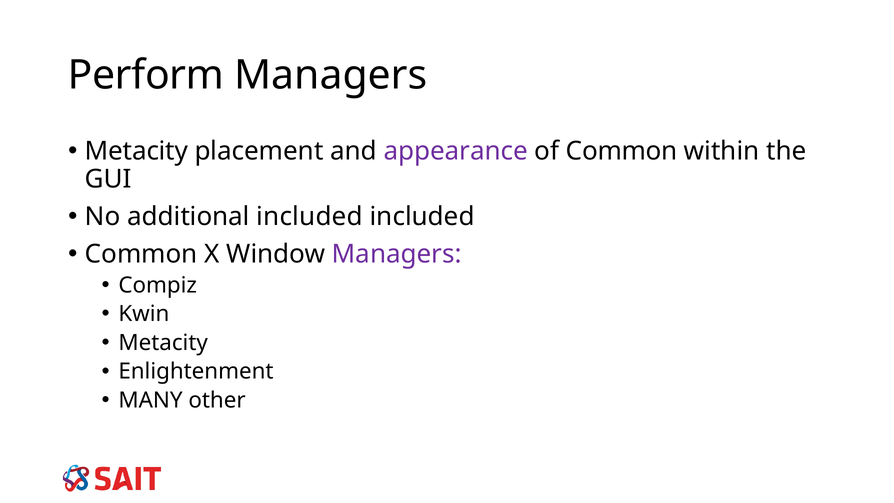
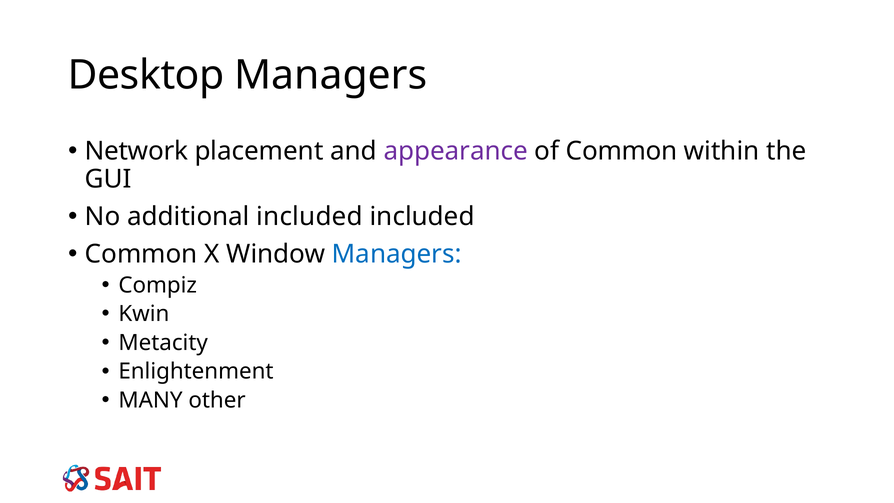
Perform: Perform -> Desktop
Metacity at (136, 151): Metacity -> Network
Managers at (397, 254) colour: purple -> blue
